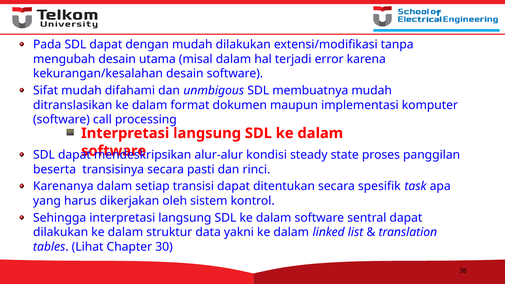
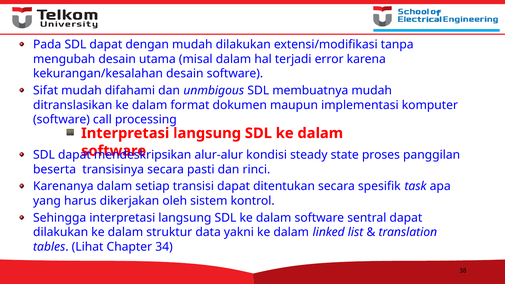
30: 30 -> 34
